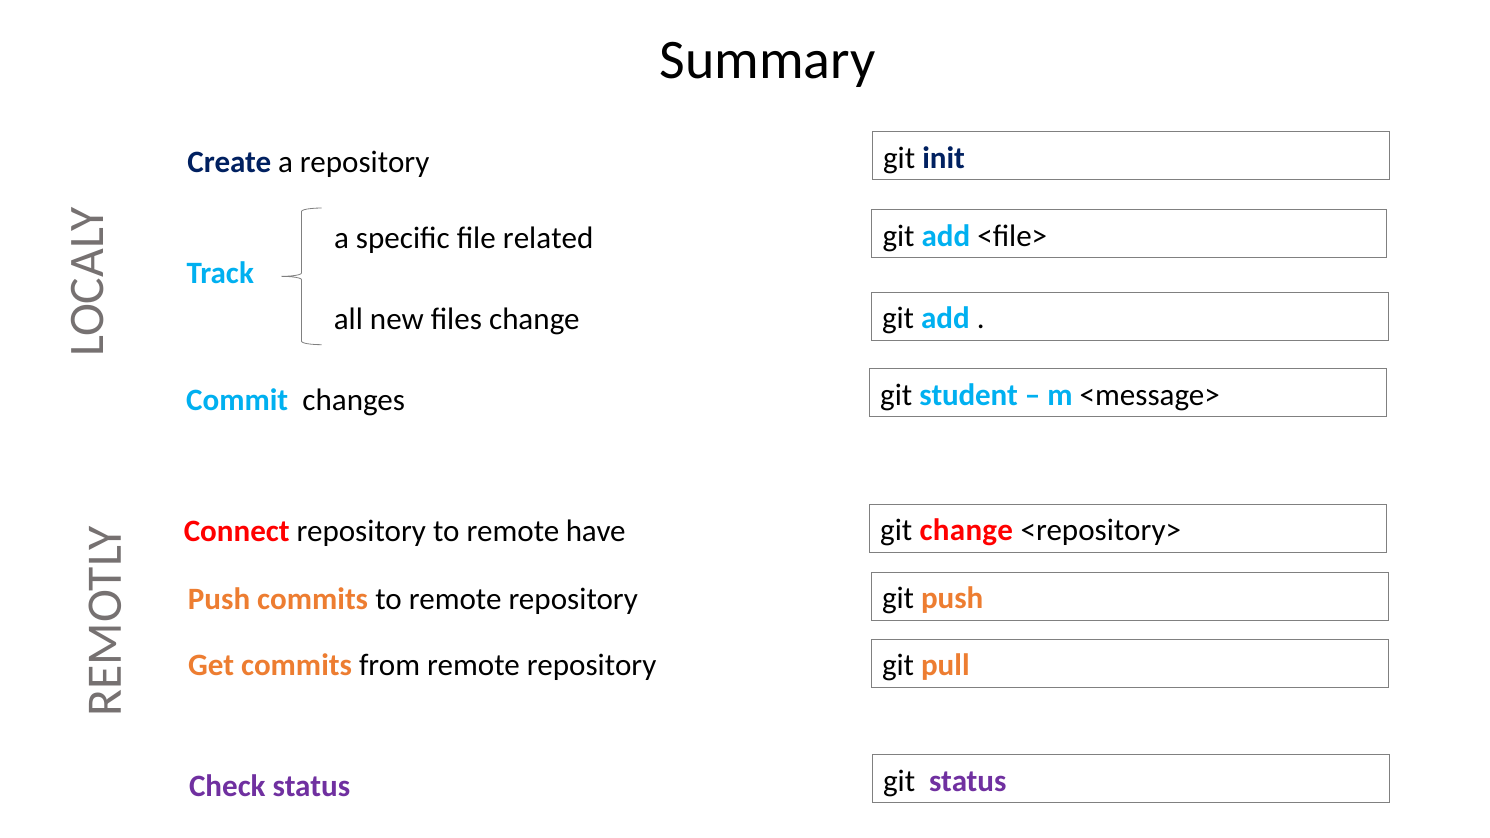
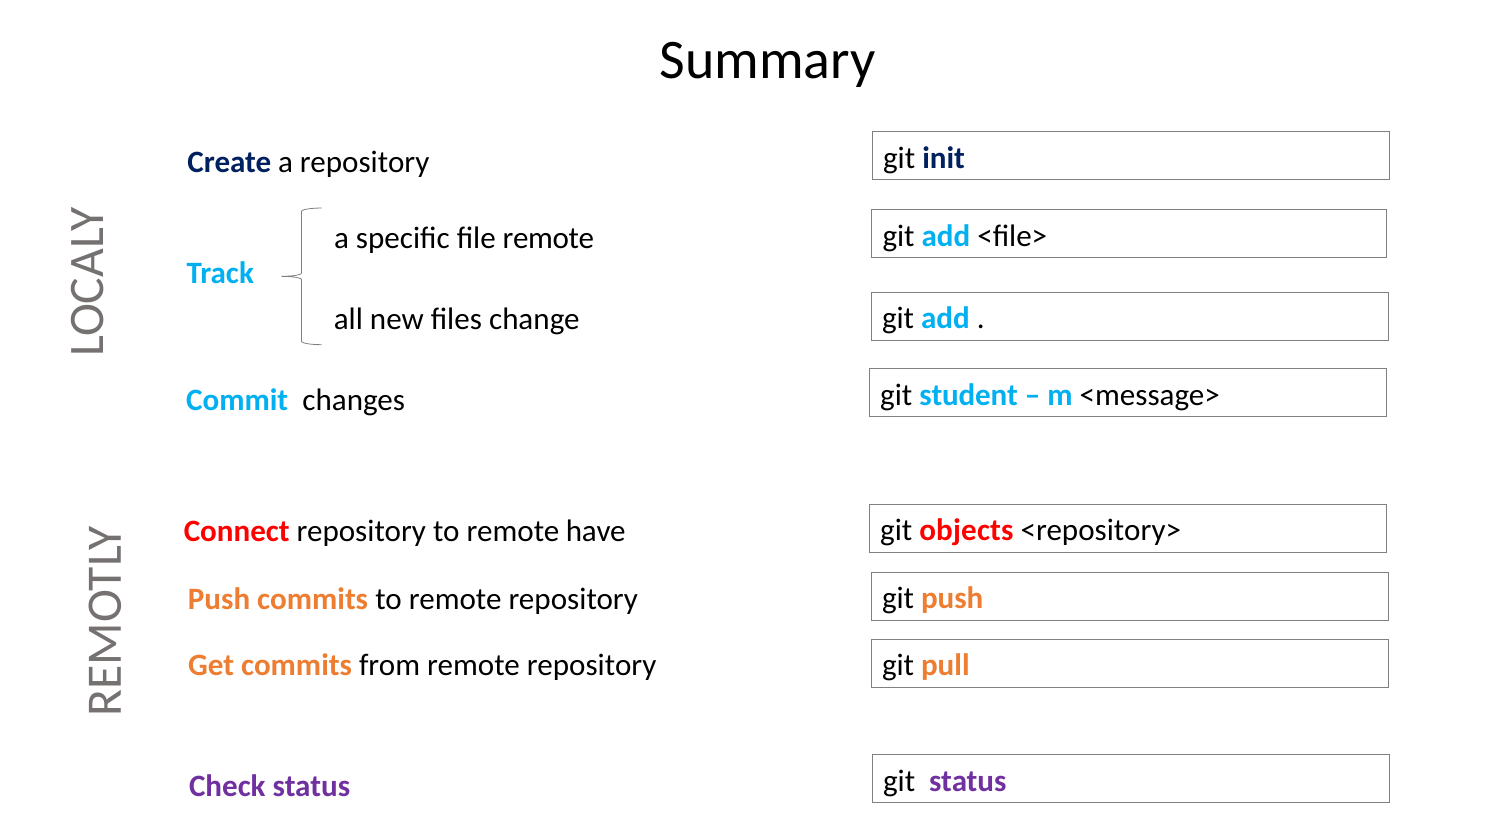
file related: related -> remote
git change: change -> objects
